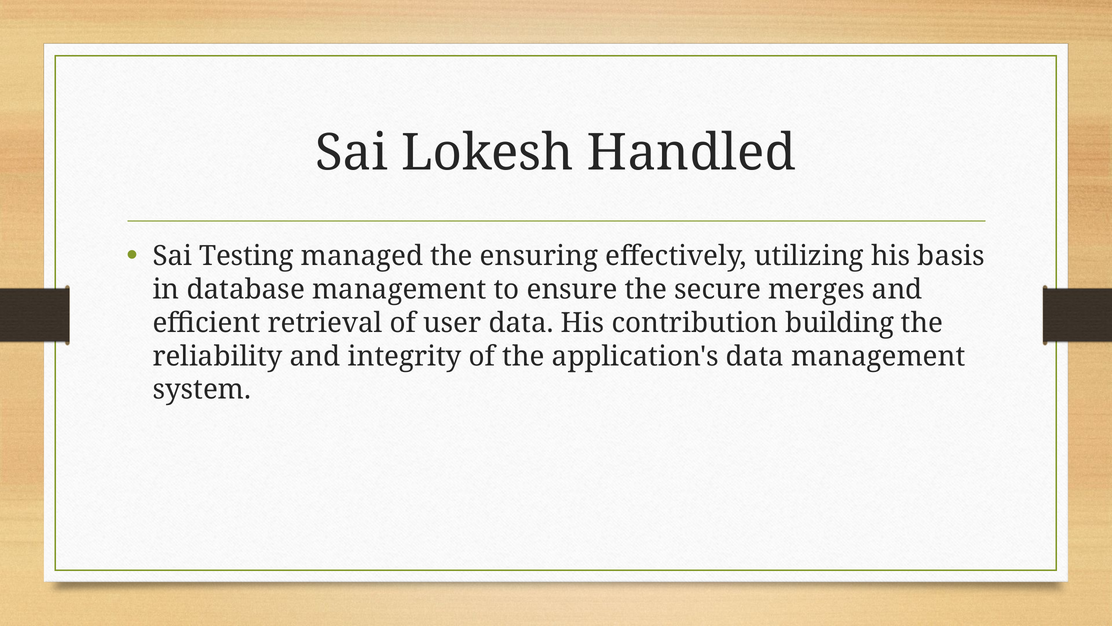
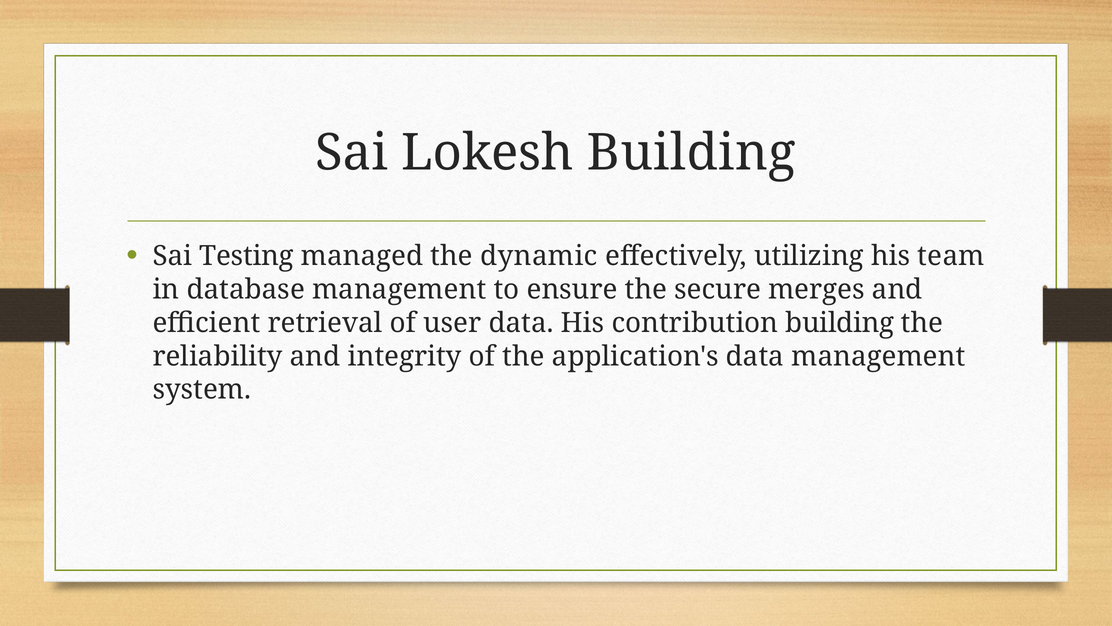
Lokesh Handled: Handled -> Building
ensuring: ensuring -> dynamic
basis: basis -> team
